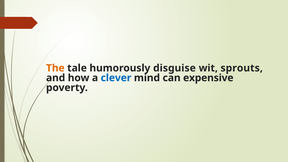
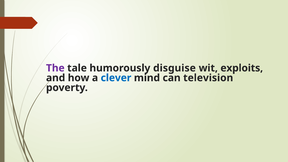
The colour: orange -> purple
sprouts: sprouts -> exploits
expensive: expensive -> television
